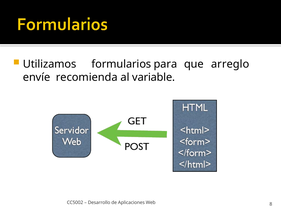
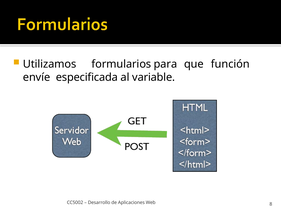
arreglo: arreglo -> función
recomienda: recomienda -> especificada
